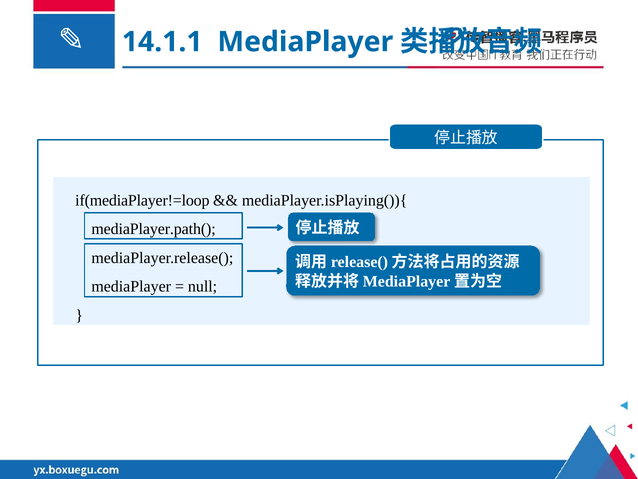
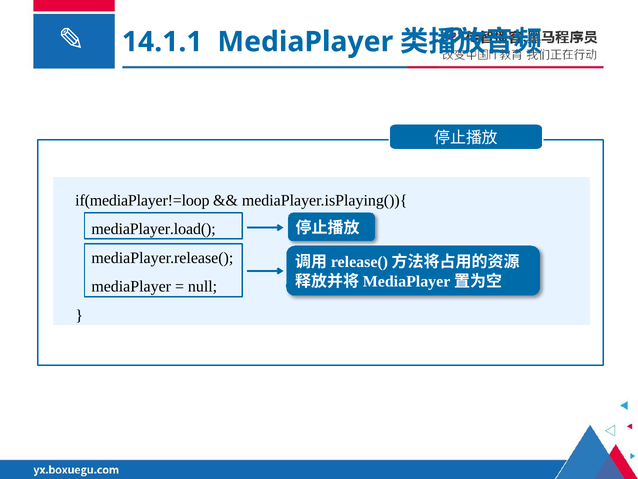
mediaPlayer.path(: mediaPlayer.path( -> mediaPlayer.load(
